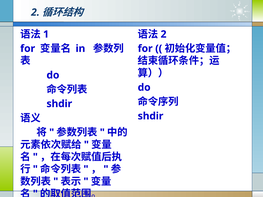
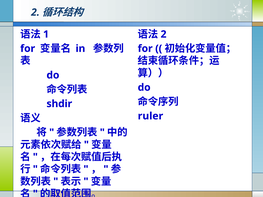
shdir at (151, 116): shdir -> ruler
